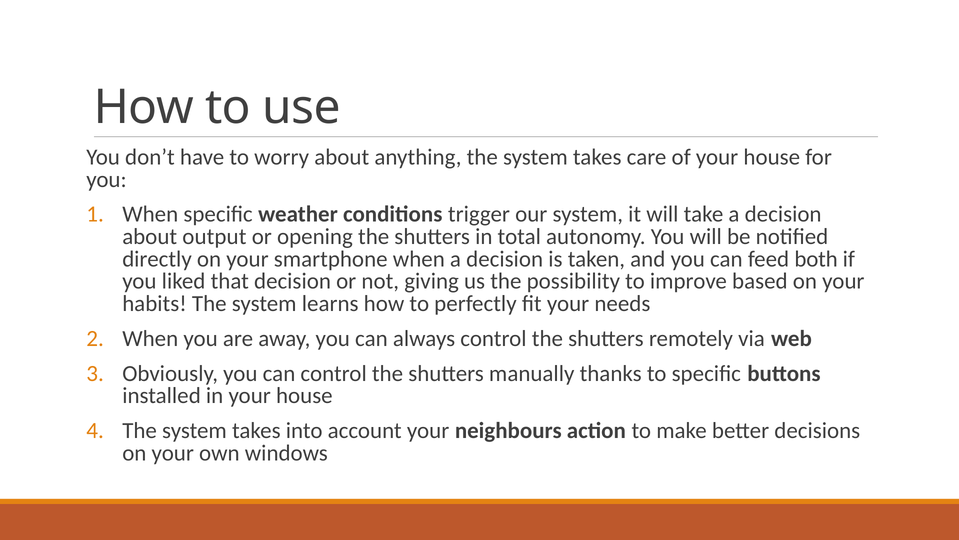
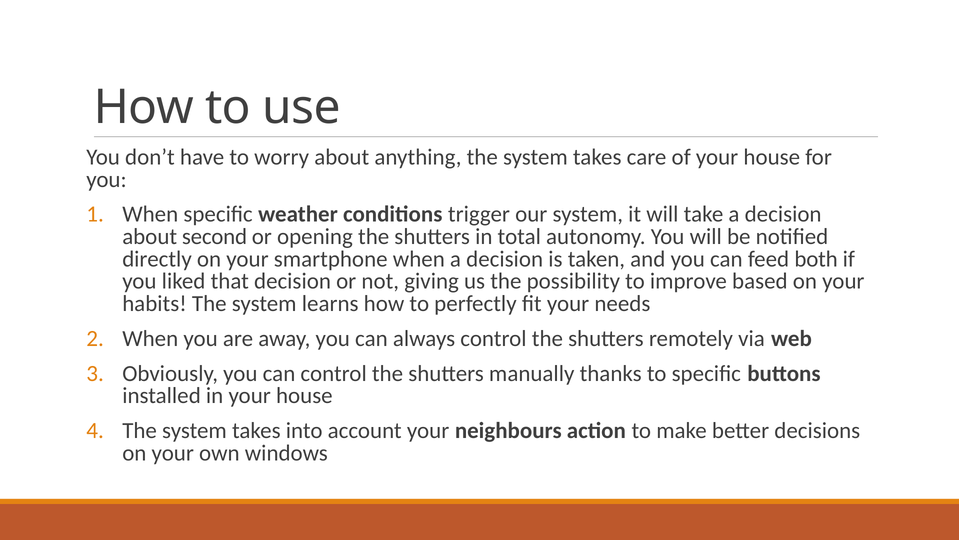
output: output -> second
